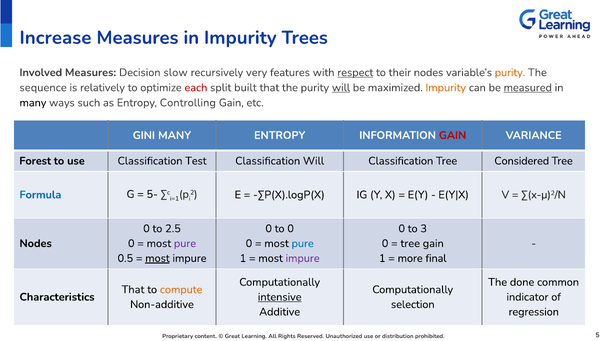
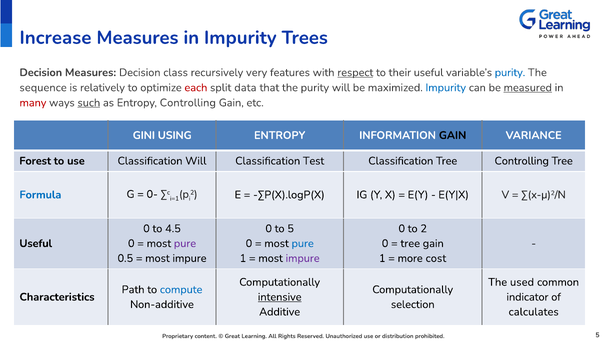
Involved at (41, 72): Involved -> Decision
slow: slow -> class
their nodes: nodes -> useful
purity at (510, 72) colour: orange -> blue
built: built -> data
will at (341, 88) underline: present -> none
Impurity at (446, 88) colour: orange -> blue
many at (33, 103) colour: black -> red
such underline: none -> present
GINI MANY: MANY -> USING
GAIN at (453, 135) colour: red -> black
Classification Test: Test -> Will
Classification Will: Will -> Test
Tree Considered: Considered -> Controlling
5-: 5- -> 0-
2.5: 2.5 -> 4.5
to 0: 0 -> 5
to 3: 3 -> 2
Nodes at (36, 243): Nodes -> Useful
most at (157, 258) underline: present -> none
final: final -> cost
done: done -> used
That at (133, 289): That -> Path
compute colour: orange -> blue
regression: regression -> calculates
